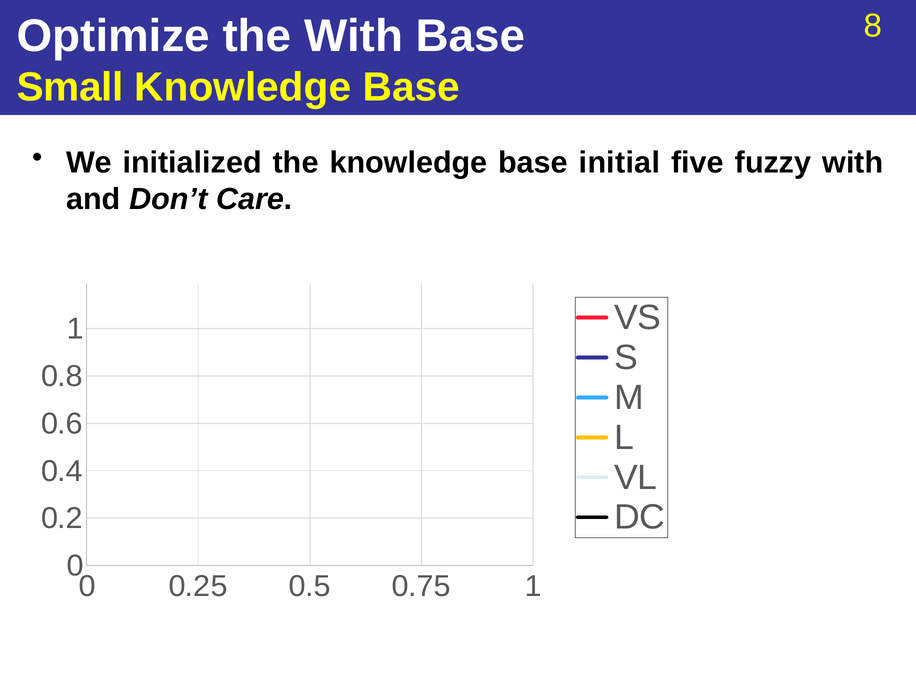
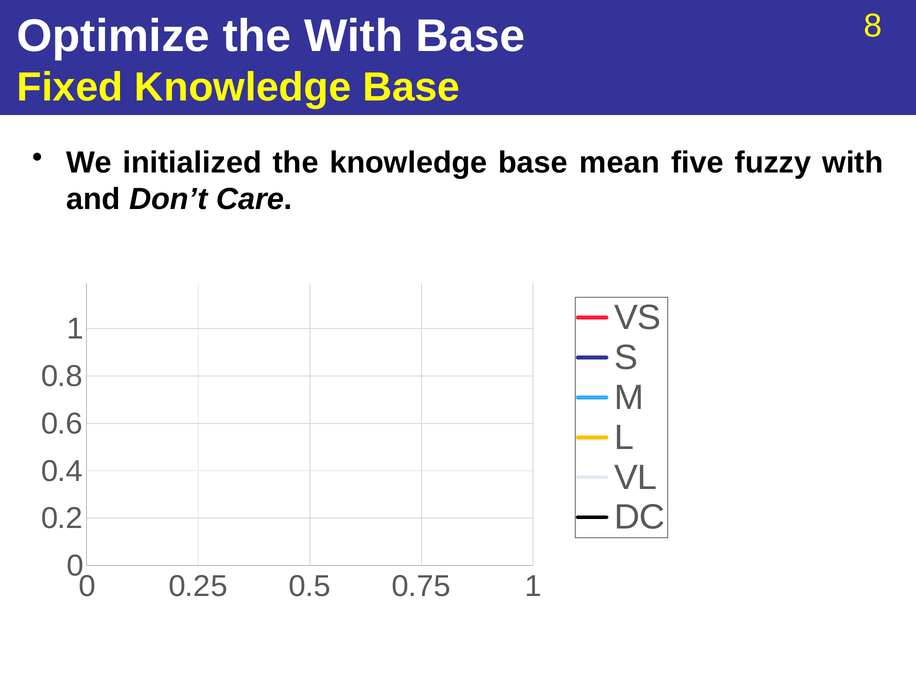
Small: Small -> Fixed
initial: initial -> mean
